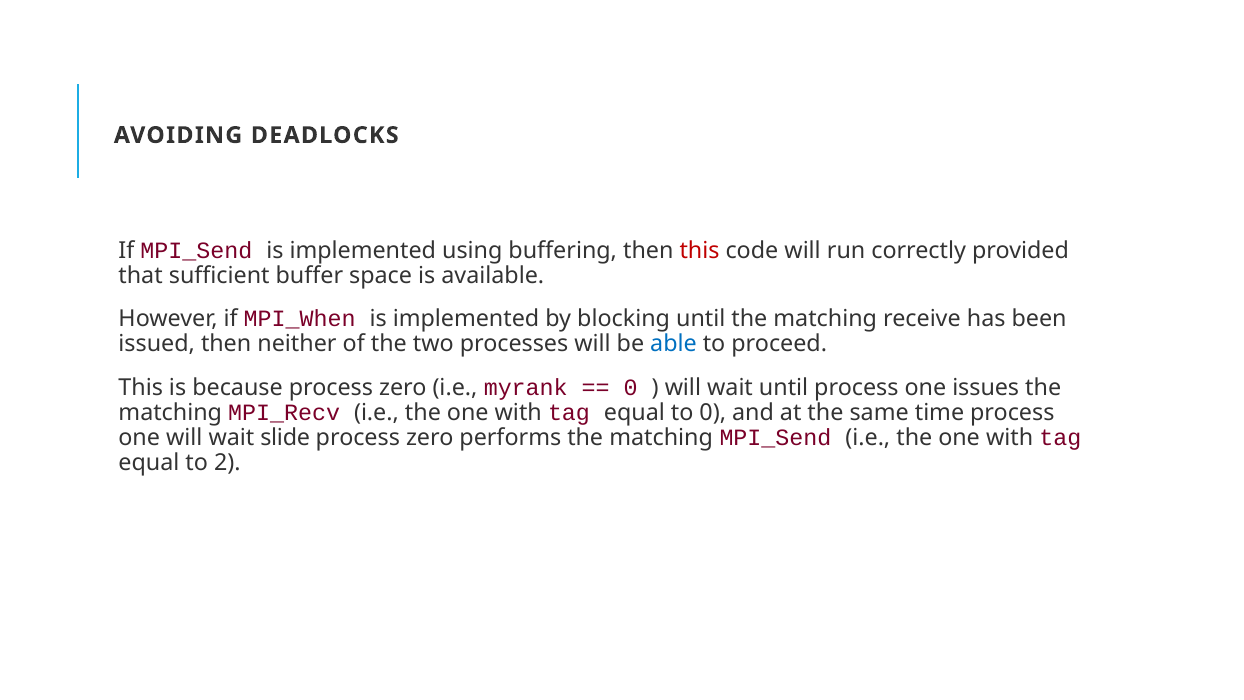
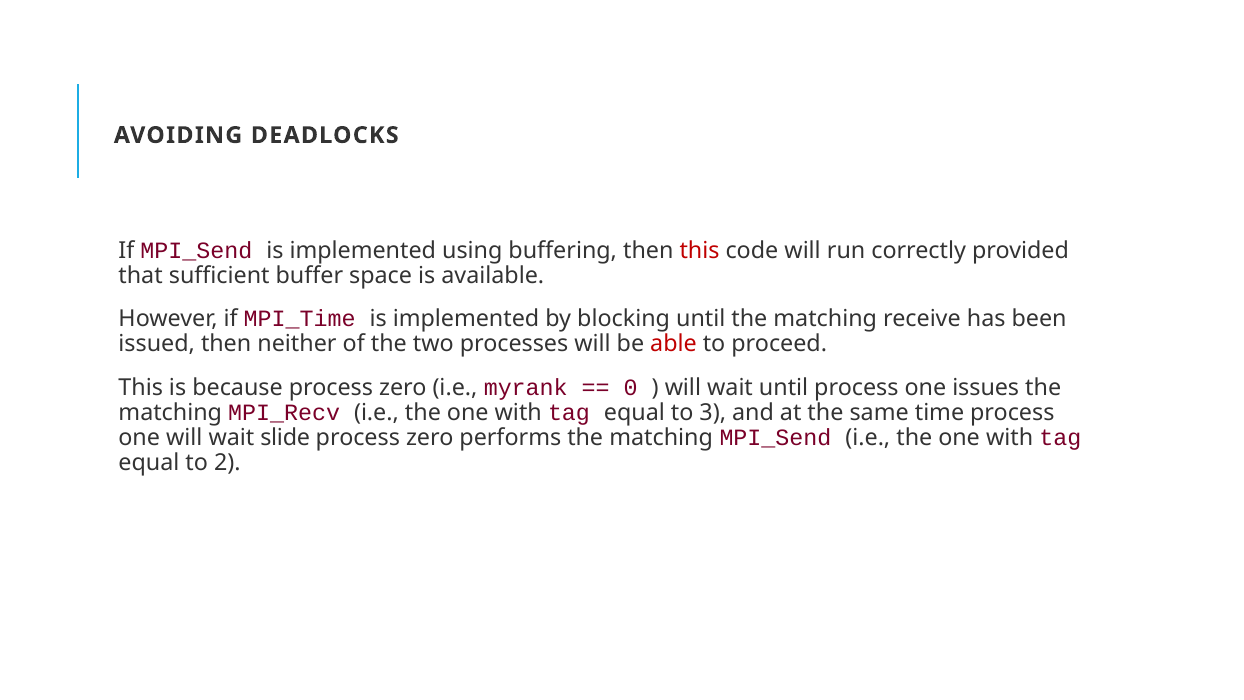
MPI_When: MPI_When -> MPI_Time
able colour: blue -> red
to 0: 0 -> 3
